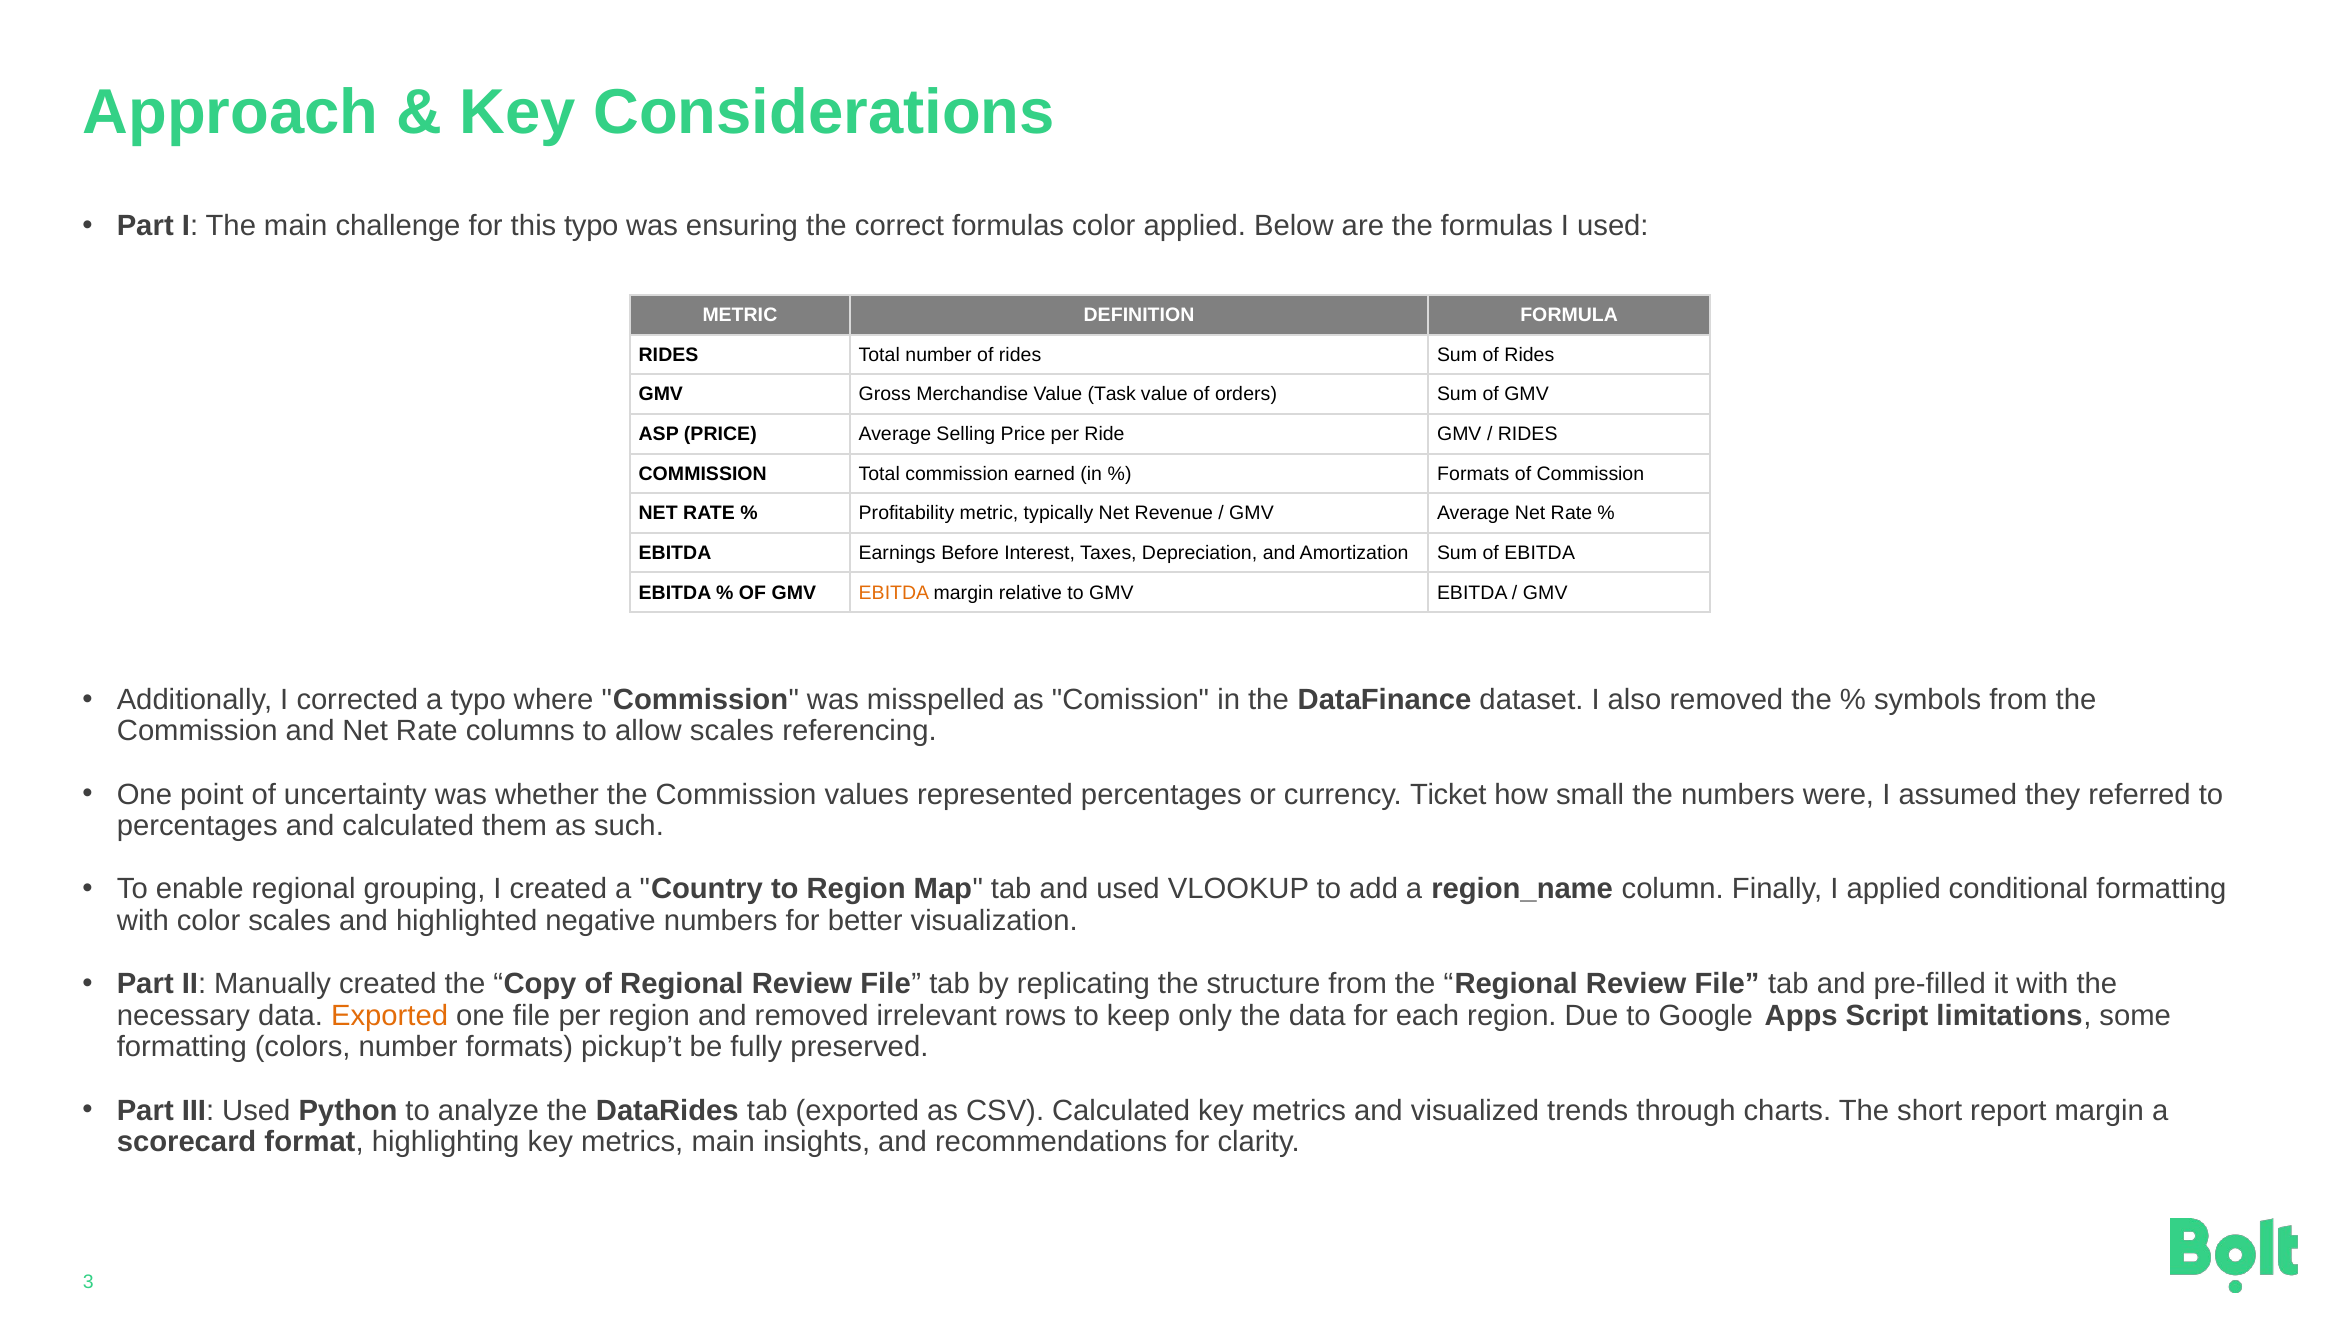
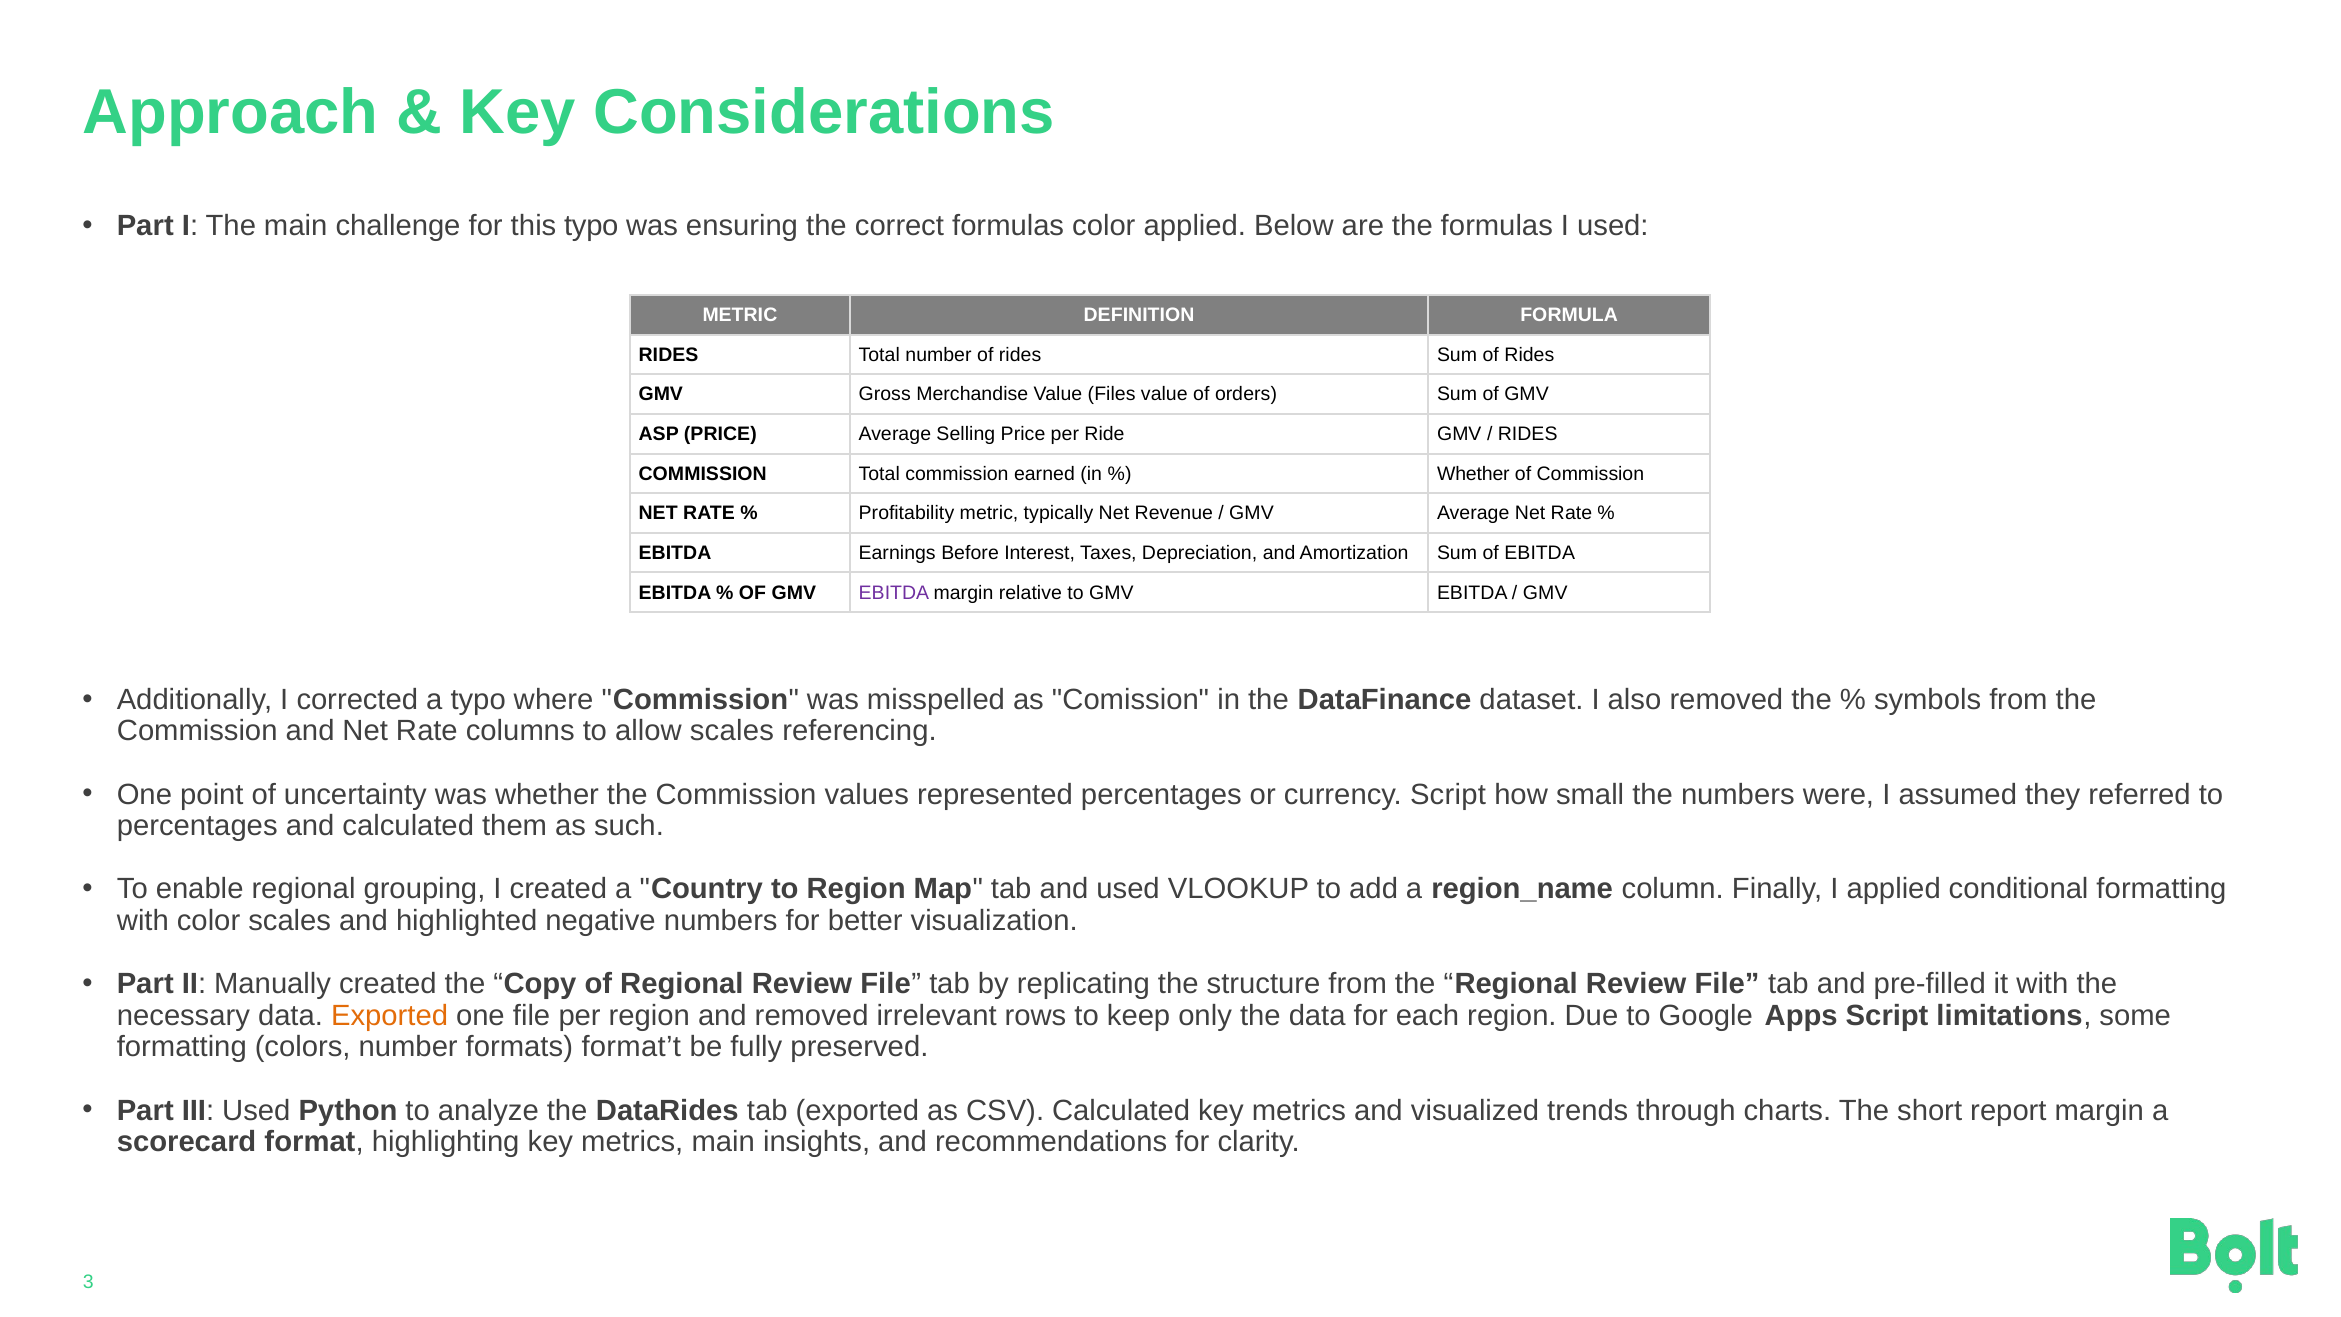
Task: Task -> Files
Formats at (1473, 474): Formats -> Whether
EBITDA at (894, 593) colour: orange -> purple
currency Ticket: Ticket -> Script
pickup’t: pickup’t -> format’t
